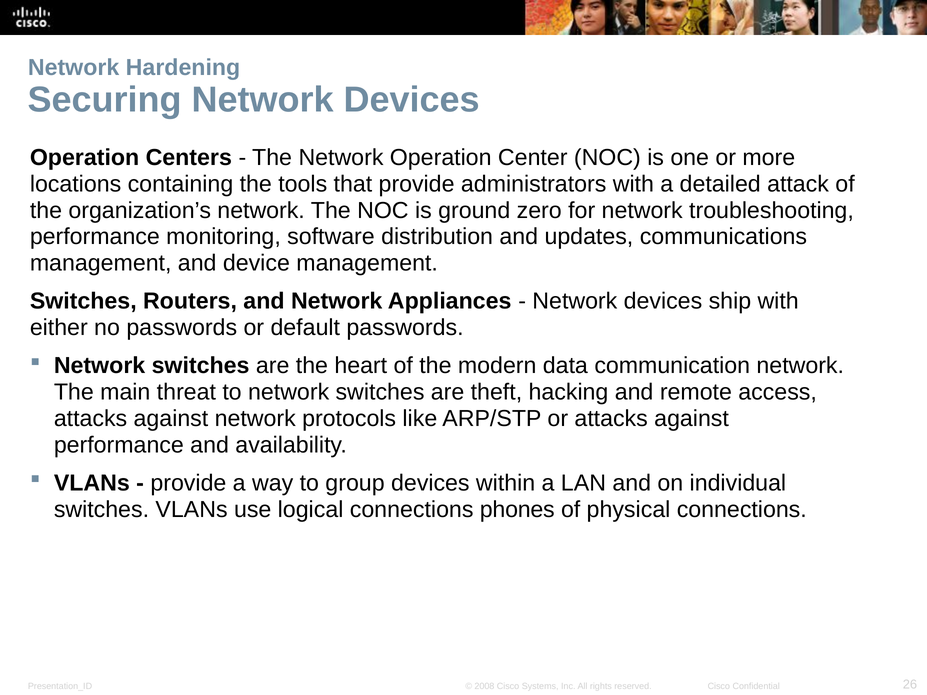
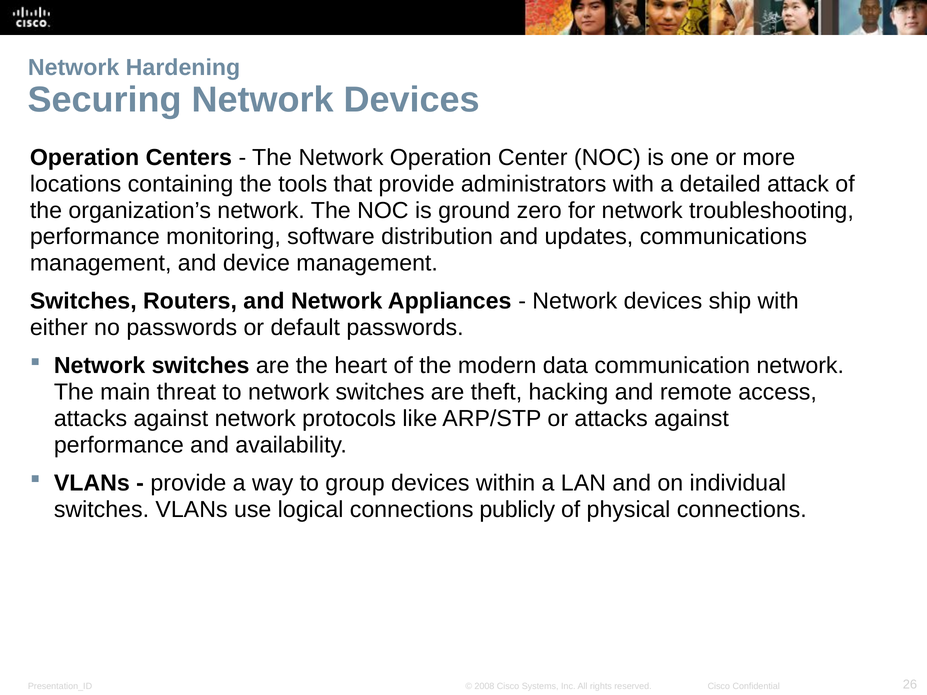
phones: phones -> publicly
